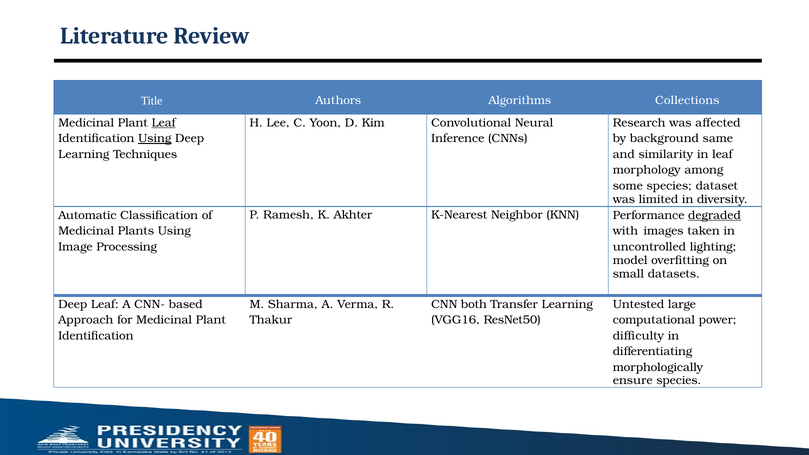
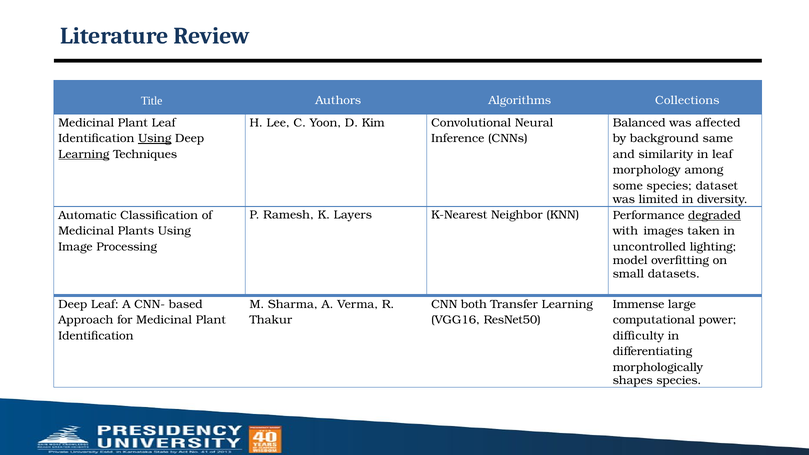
Leaf at (164, 123) underline: present -> none
Research: Research -> Balanced
Learning at (84, 154) underline: none -> present
Akhter: Akhter -> Layers
Untested: Untested -> Immense
ensure: ensure -> shapes
